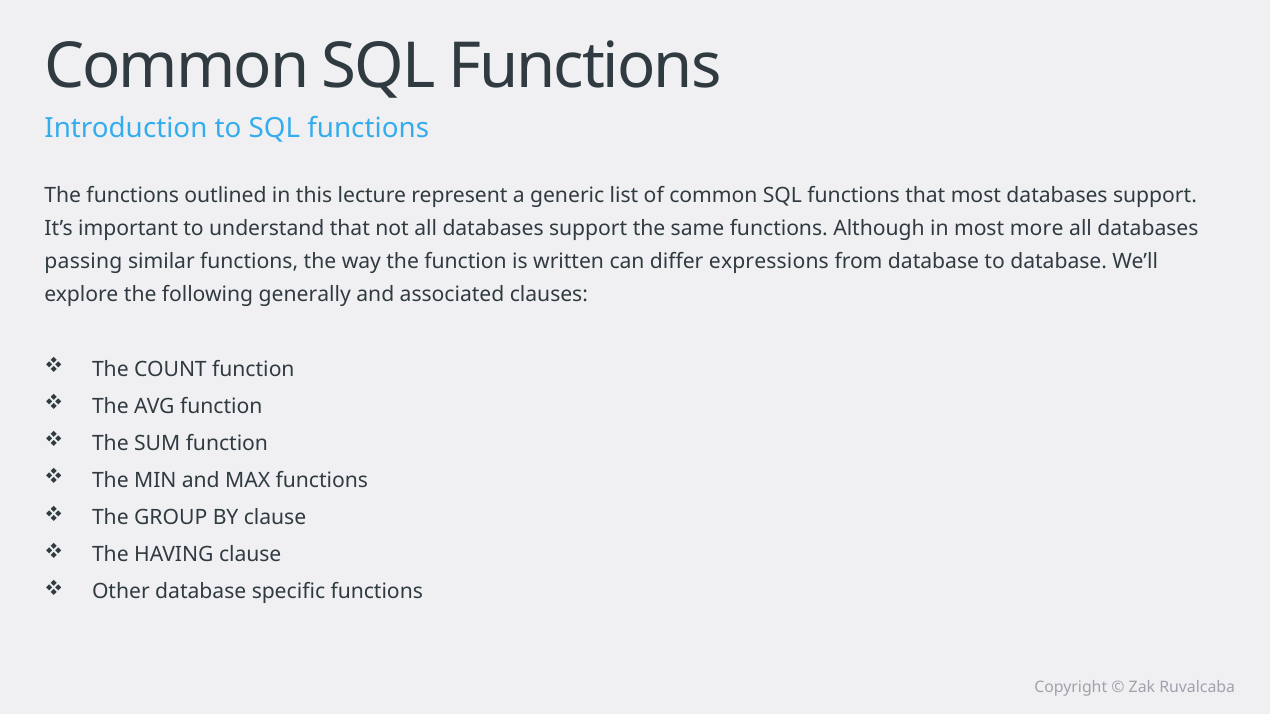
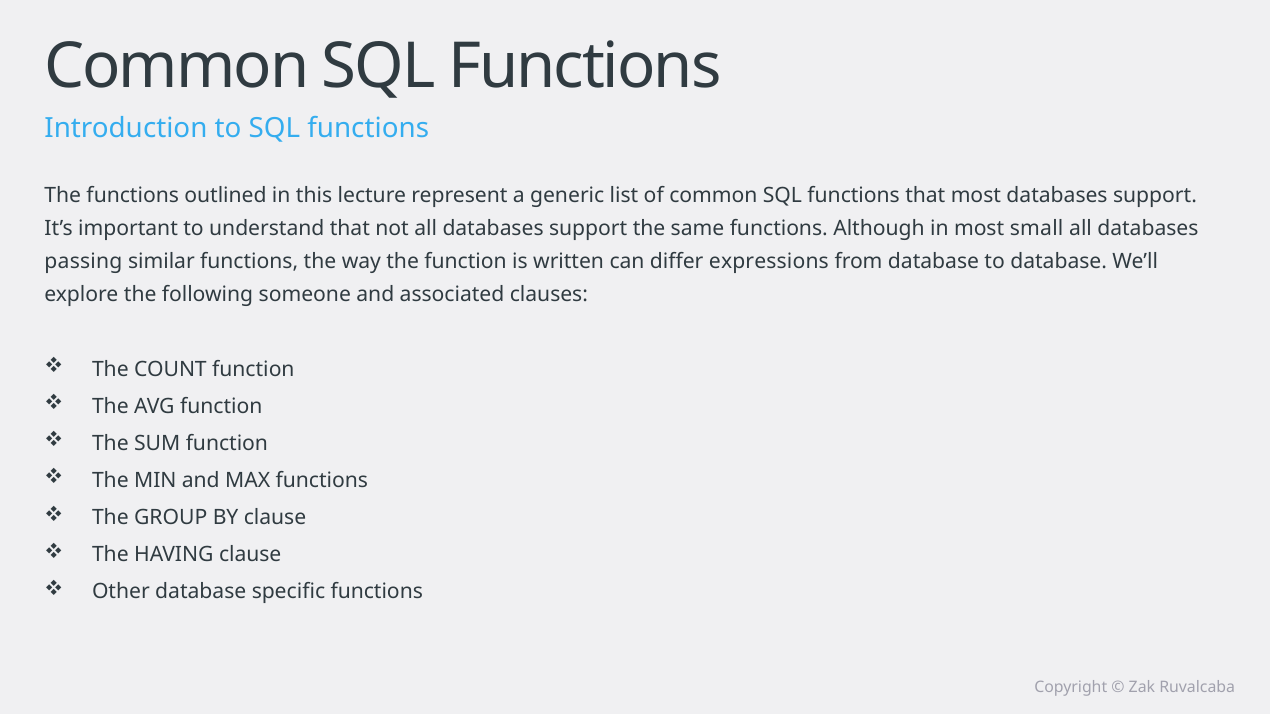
more: more -> small
generally: generally -> someone
